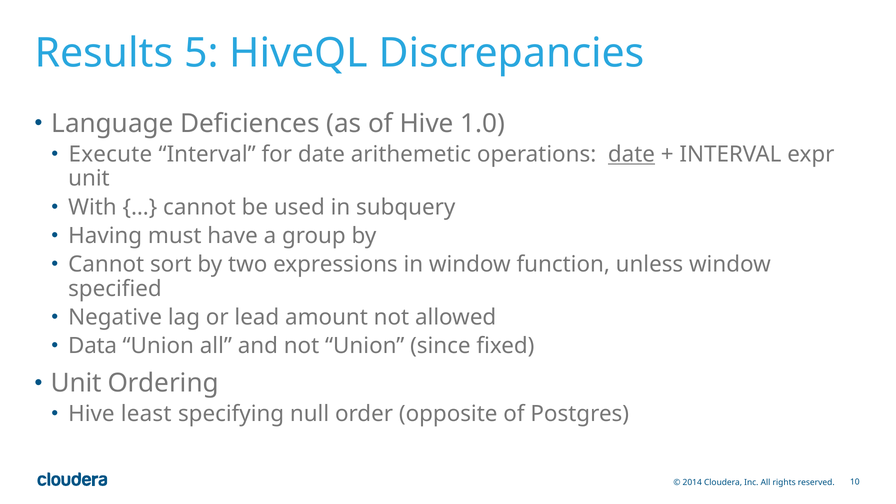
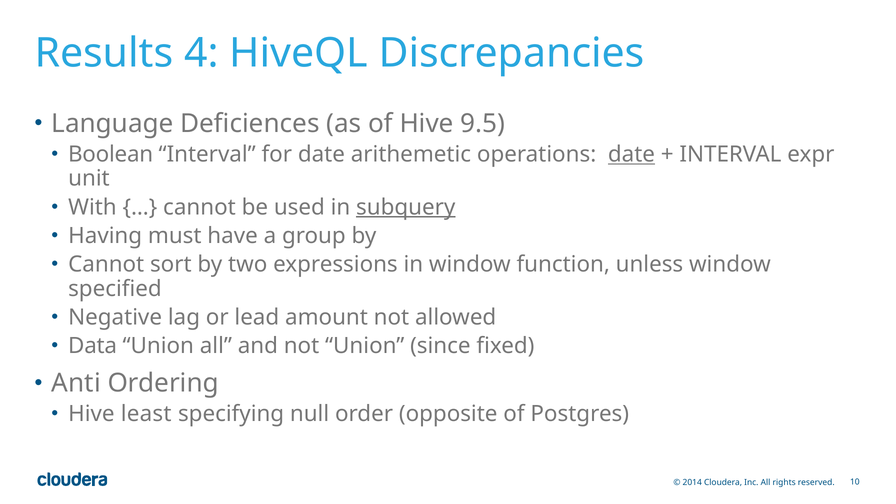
5: 5 -> 4
1.0: 1.0 -> 9.5
Execute: Execute -> Boolean
subquery underline: none -> present
Unit at (76, 383): Unit -> Anti
